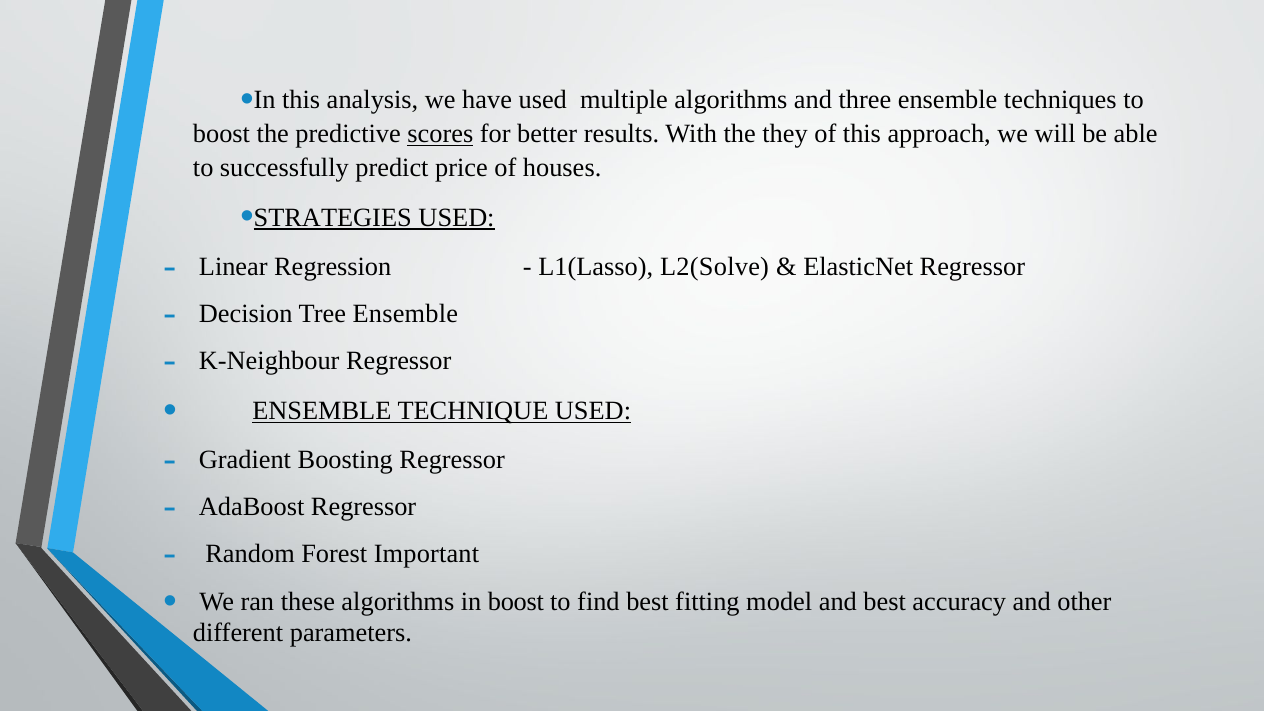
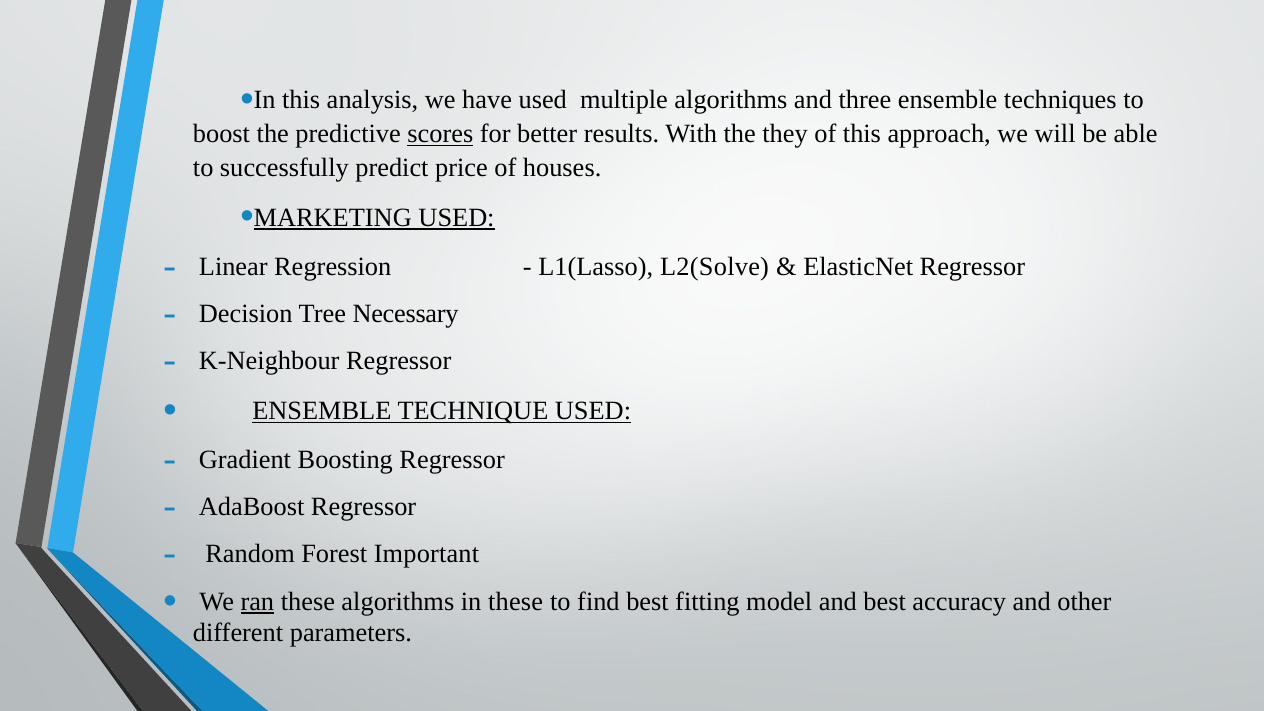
STRATEGIES: STRATEGIES -> MARKETING
Tree Ensemble: Ensemble -> Necessary
ran underline: none -> present
in boost: boost -> these
